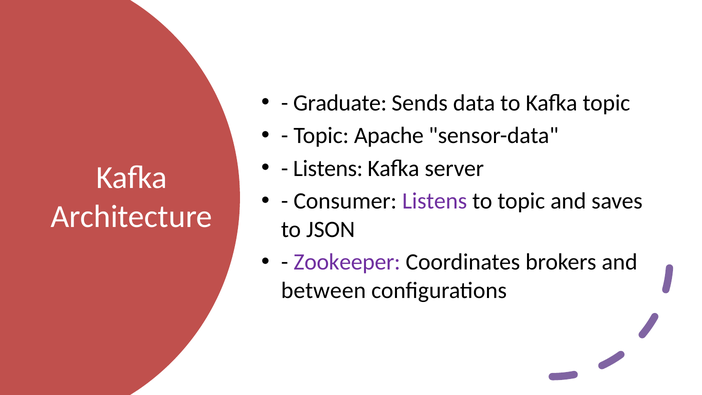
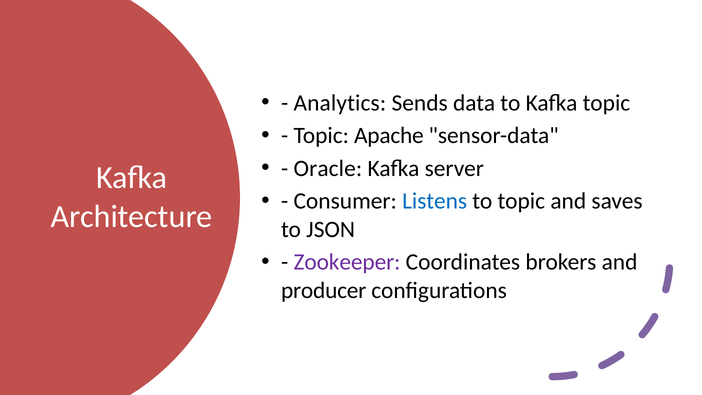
Graduate: Graduate -> Analytics
Listens at (328, 168): Listens -> Oracle
Listens at (435, 201) colour: purple -> blue
between: between -> producer
